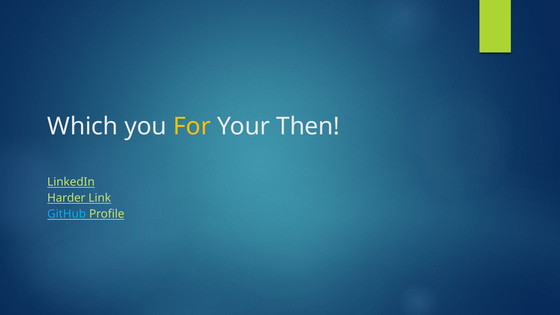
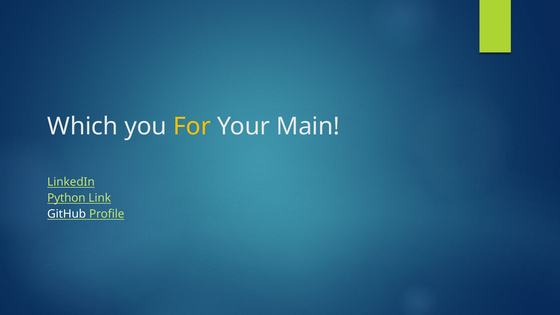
Then: Then -> Main
Harder: Harder -> Python
GitHub colour: light blue -> white
